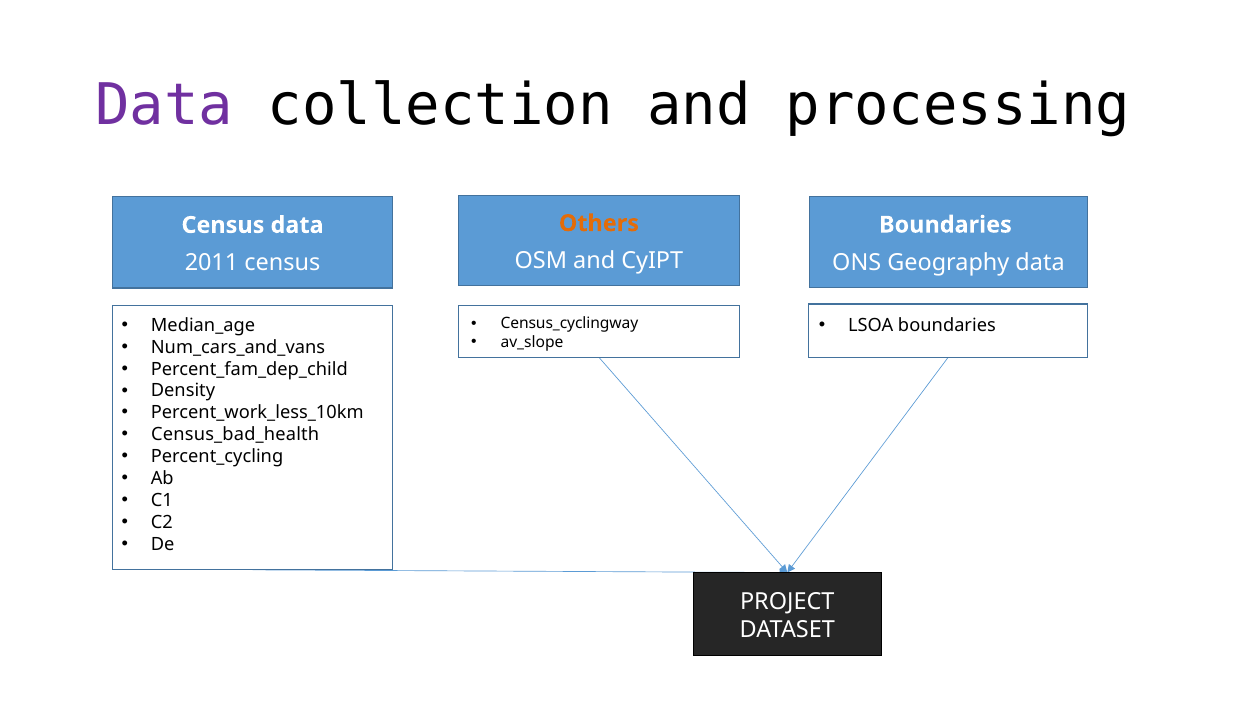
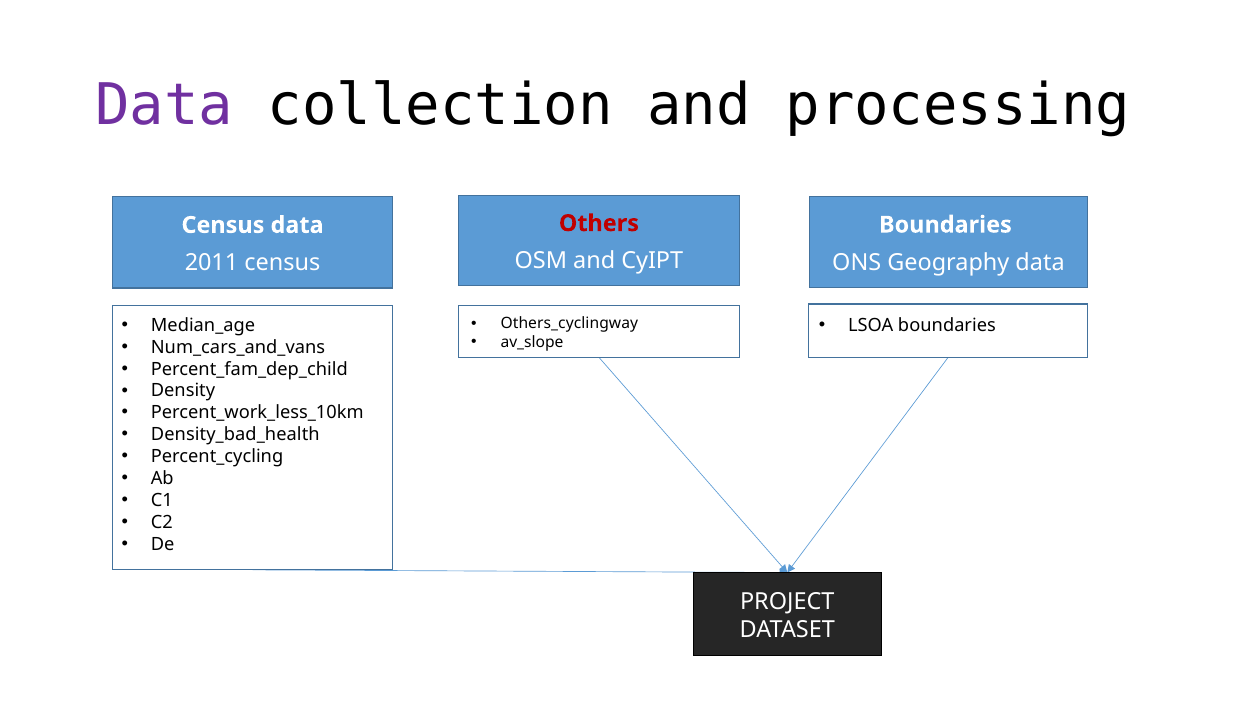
Others colour: orange -> red
Census_cyclingway: Census_cyclingway -> Others_cyclingway
Census_bad_health: Census_bad_health -> Density_bad_health
